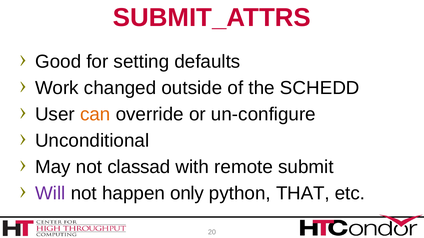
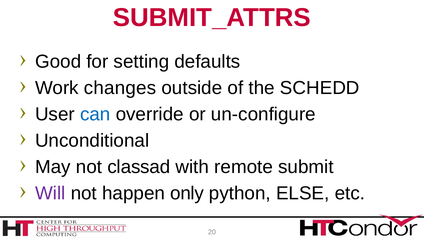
changed: changed -> changes
can colour: orange -> blue
THAT: THAT -> ELSE
